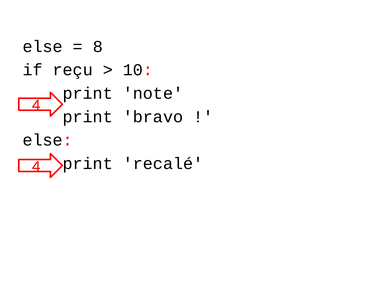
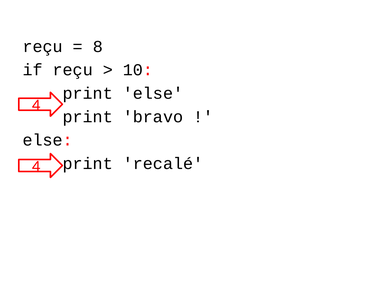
else at (43, 47): else -> reçu
print note: note -> else
